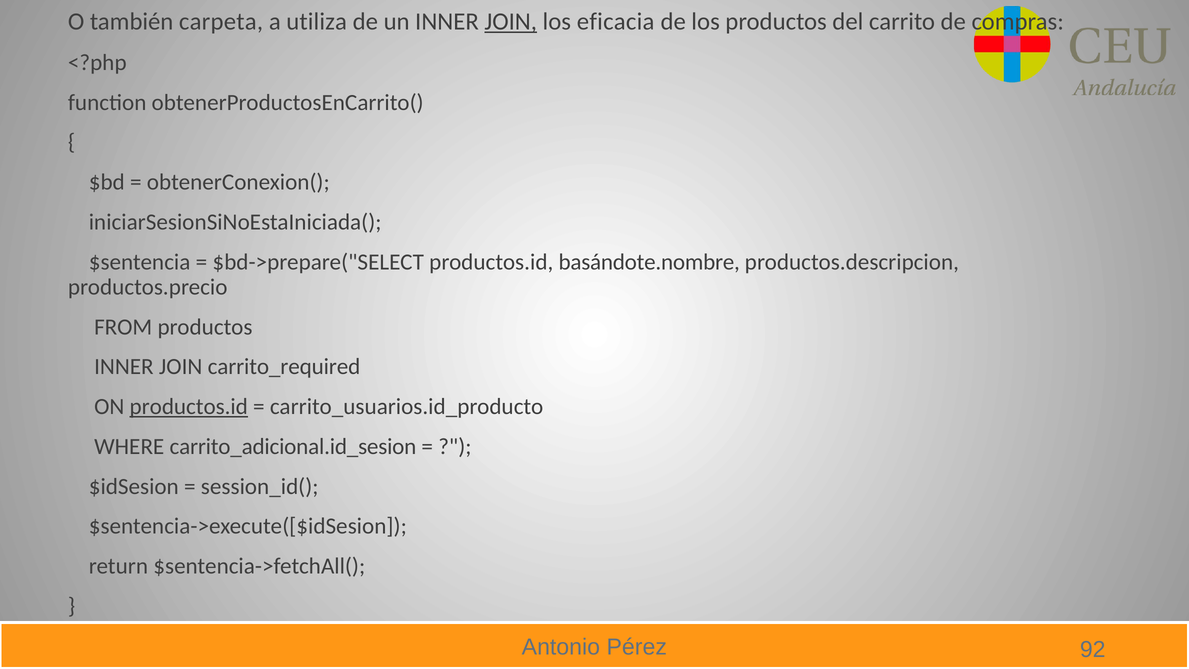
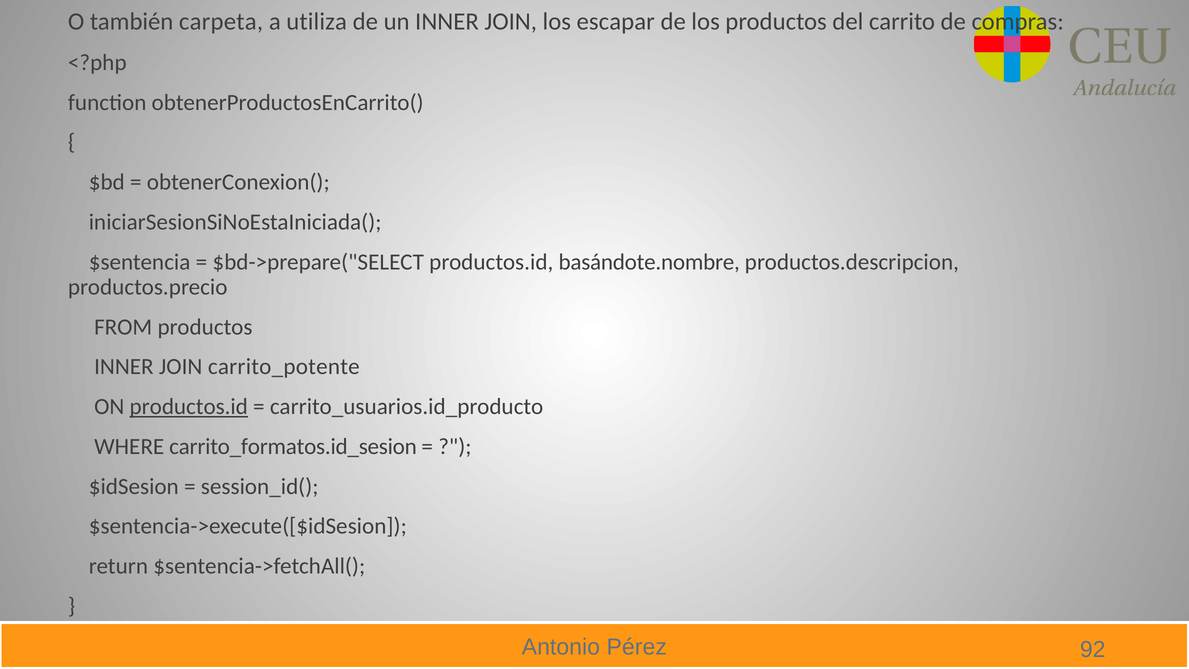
JOIN at (511, 22) underline: present -> none
eficacia: eficacia -> escapar
carrito_required: carrito_required -> carrito_potente
carrito_adicional.id_sesion: carrito_adicional.id_sesion -> carrito_formatos.id_sesion
